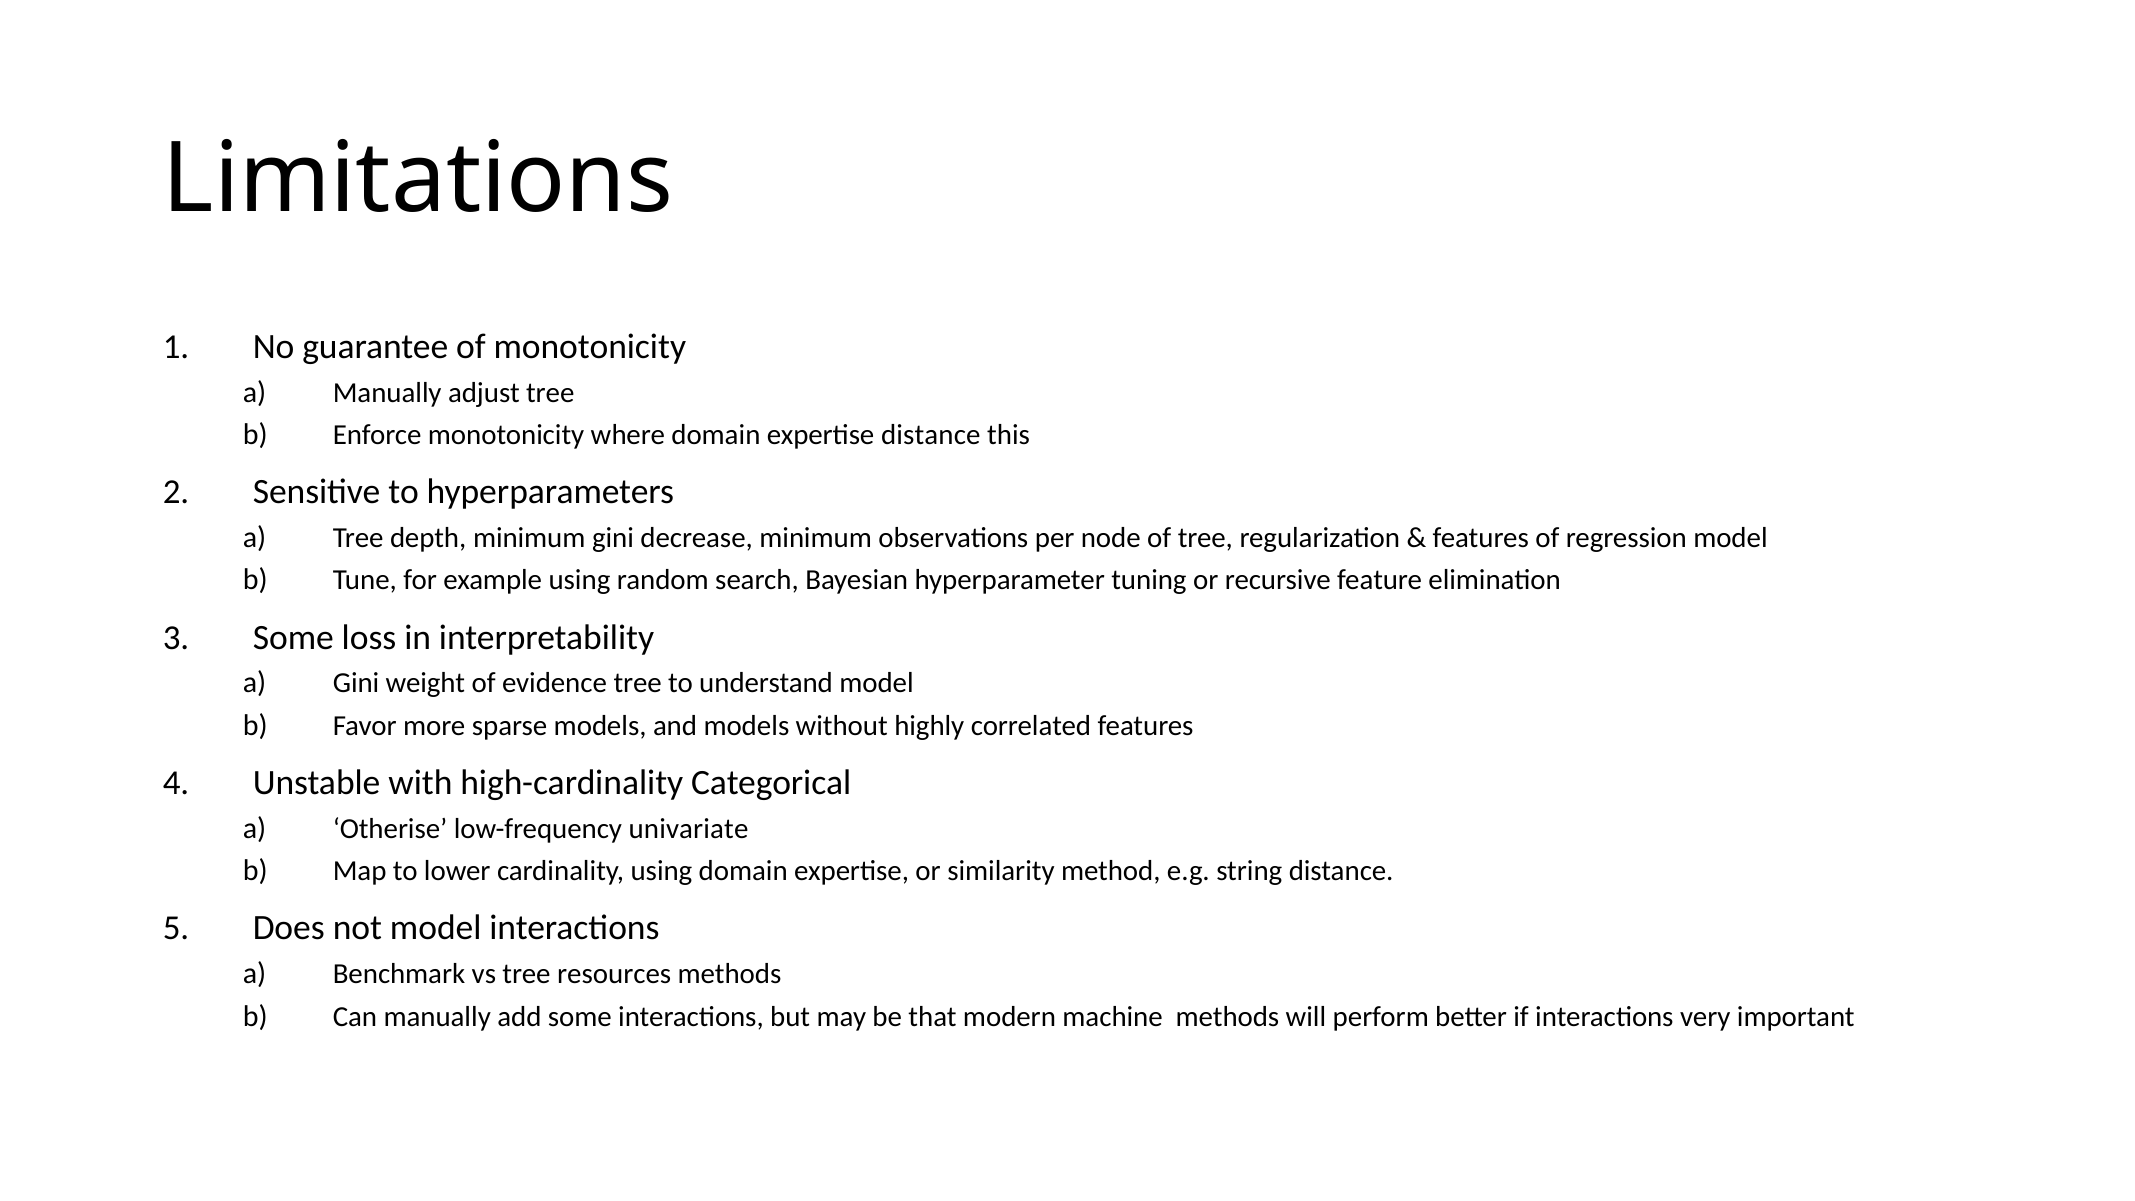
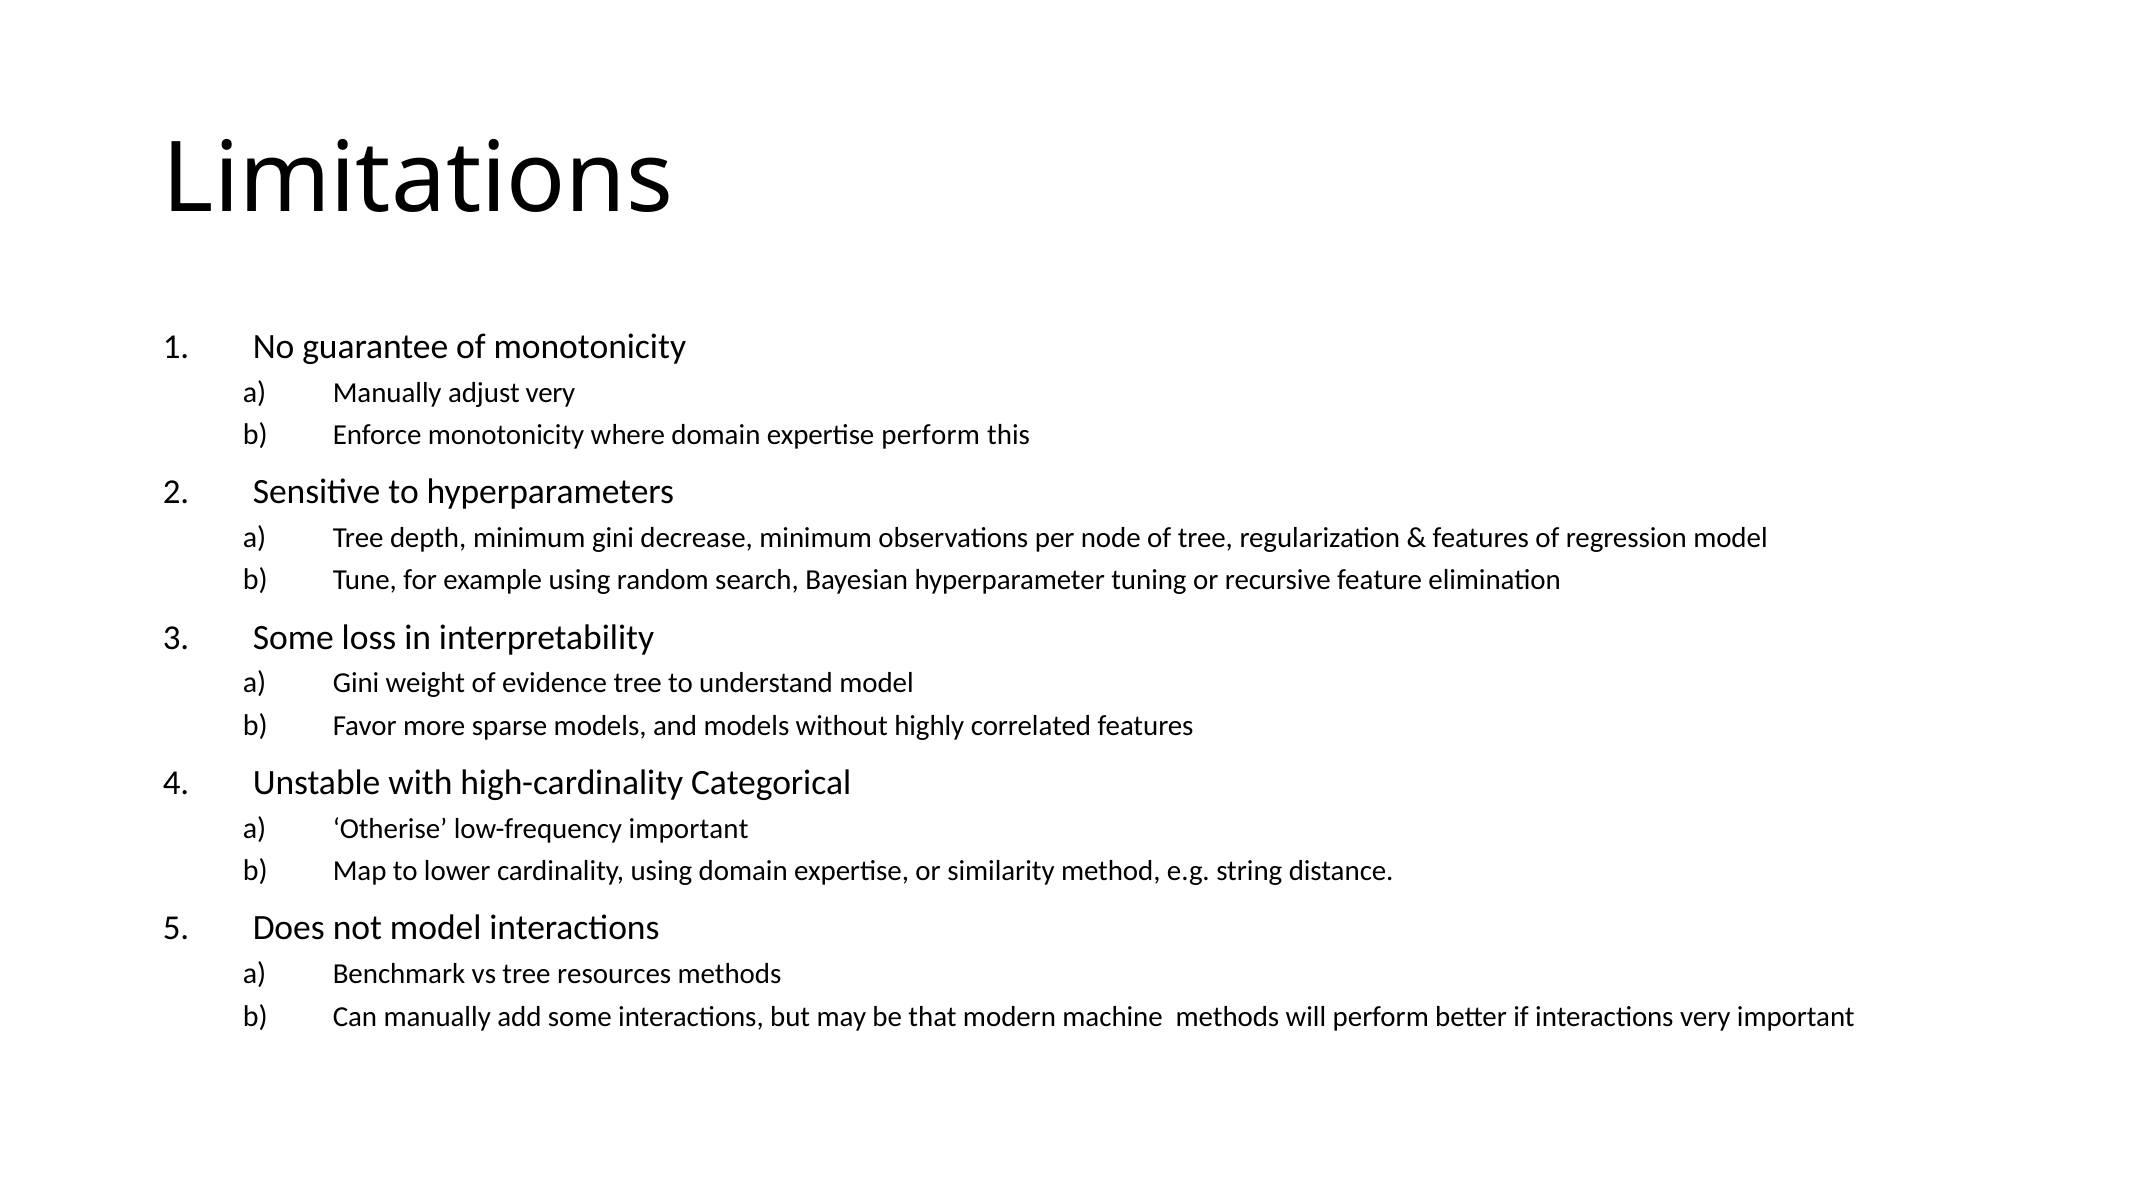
adjust tree: tree -> very
expertise distance: distance -> perform
low-frequency univariate: univariate -> important
